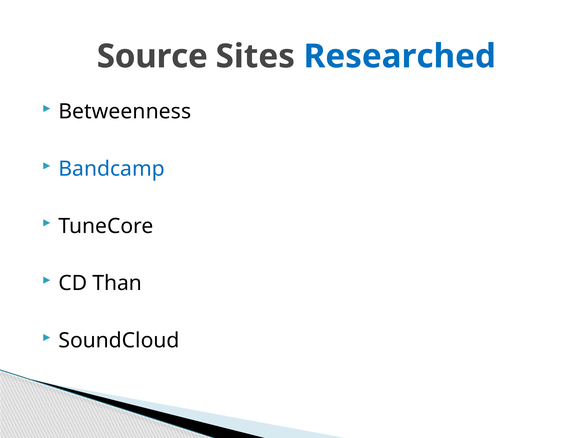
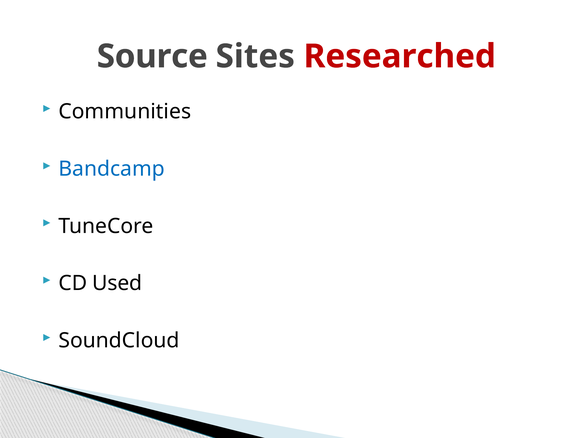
Researched colour: blue -> red
Betweenness: Betweenness -> Communities
Than: Than -> Used
